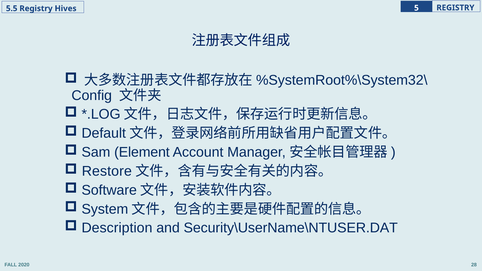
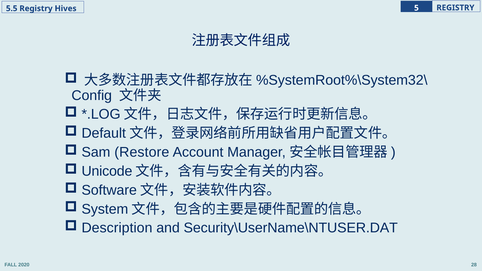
Element: Element -> Restore
Restore: Restore -> Unicode
